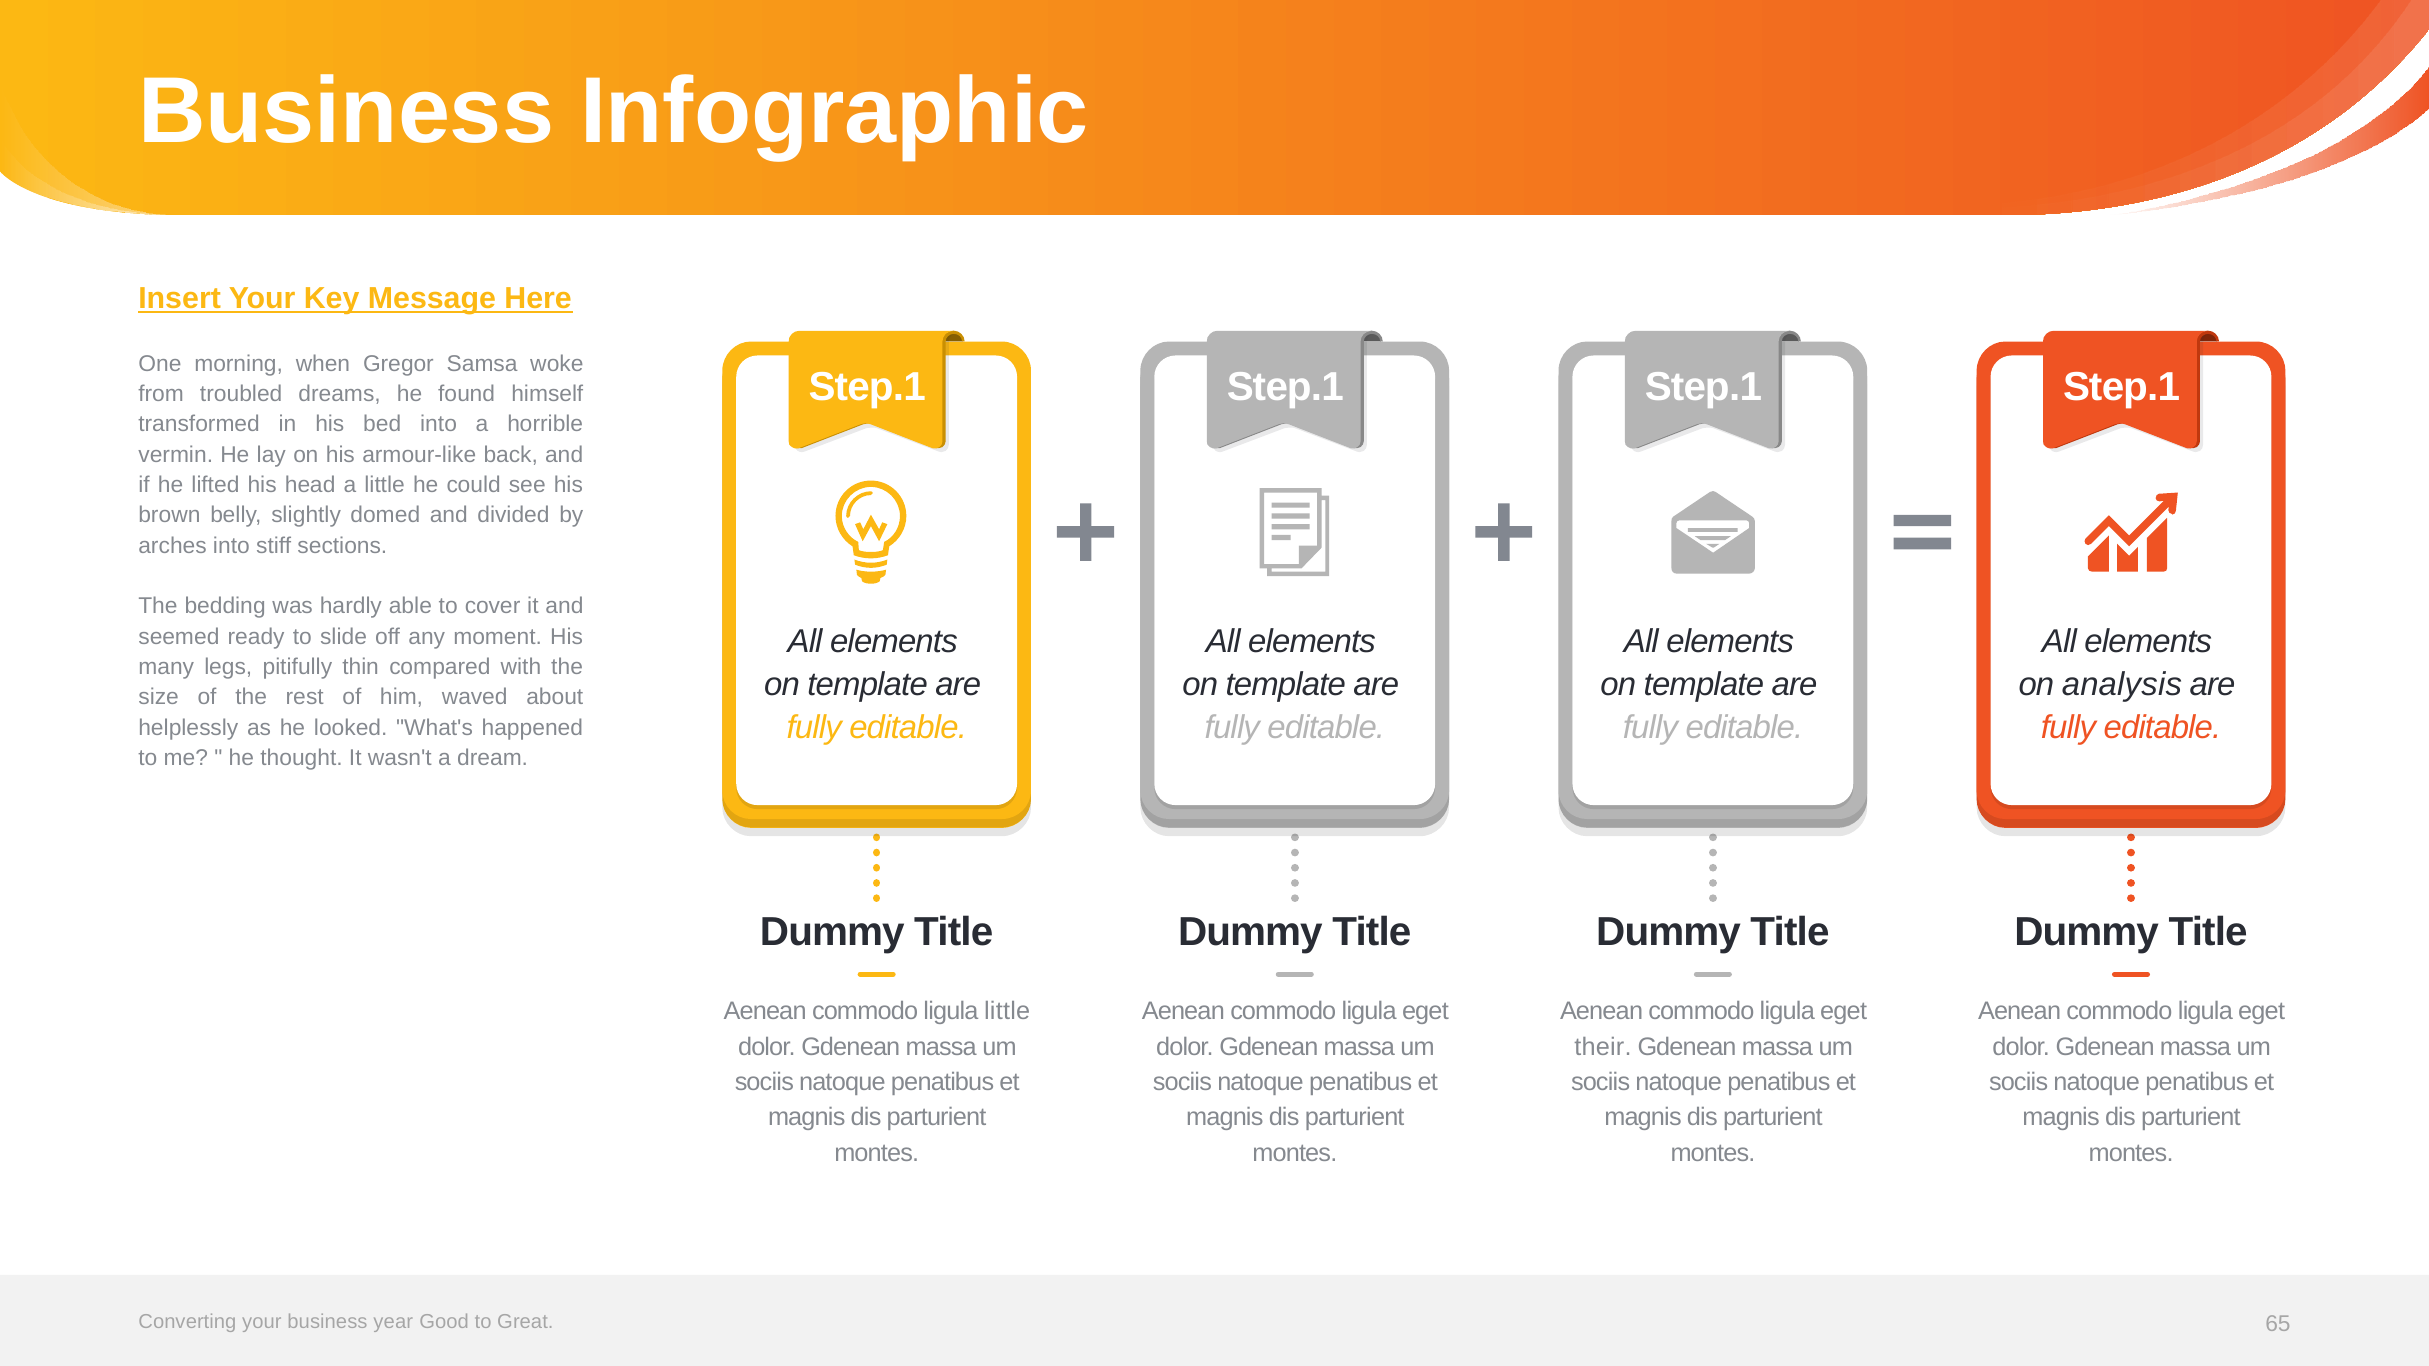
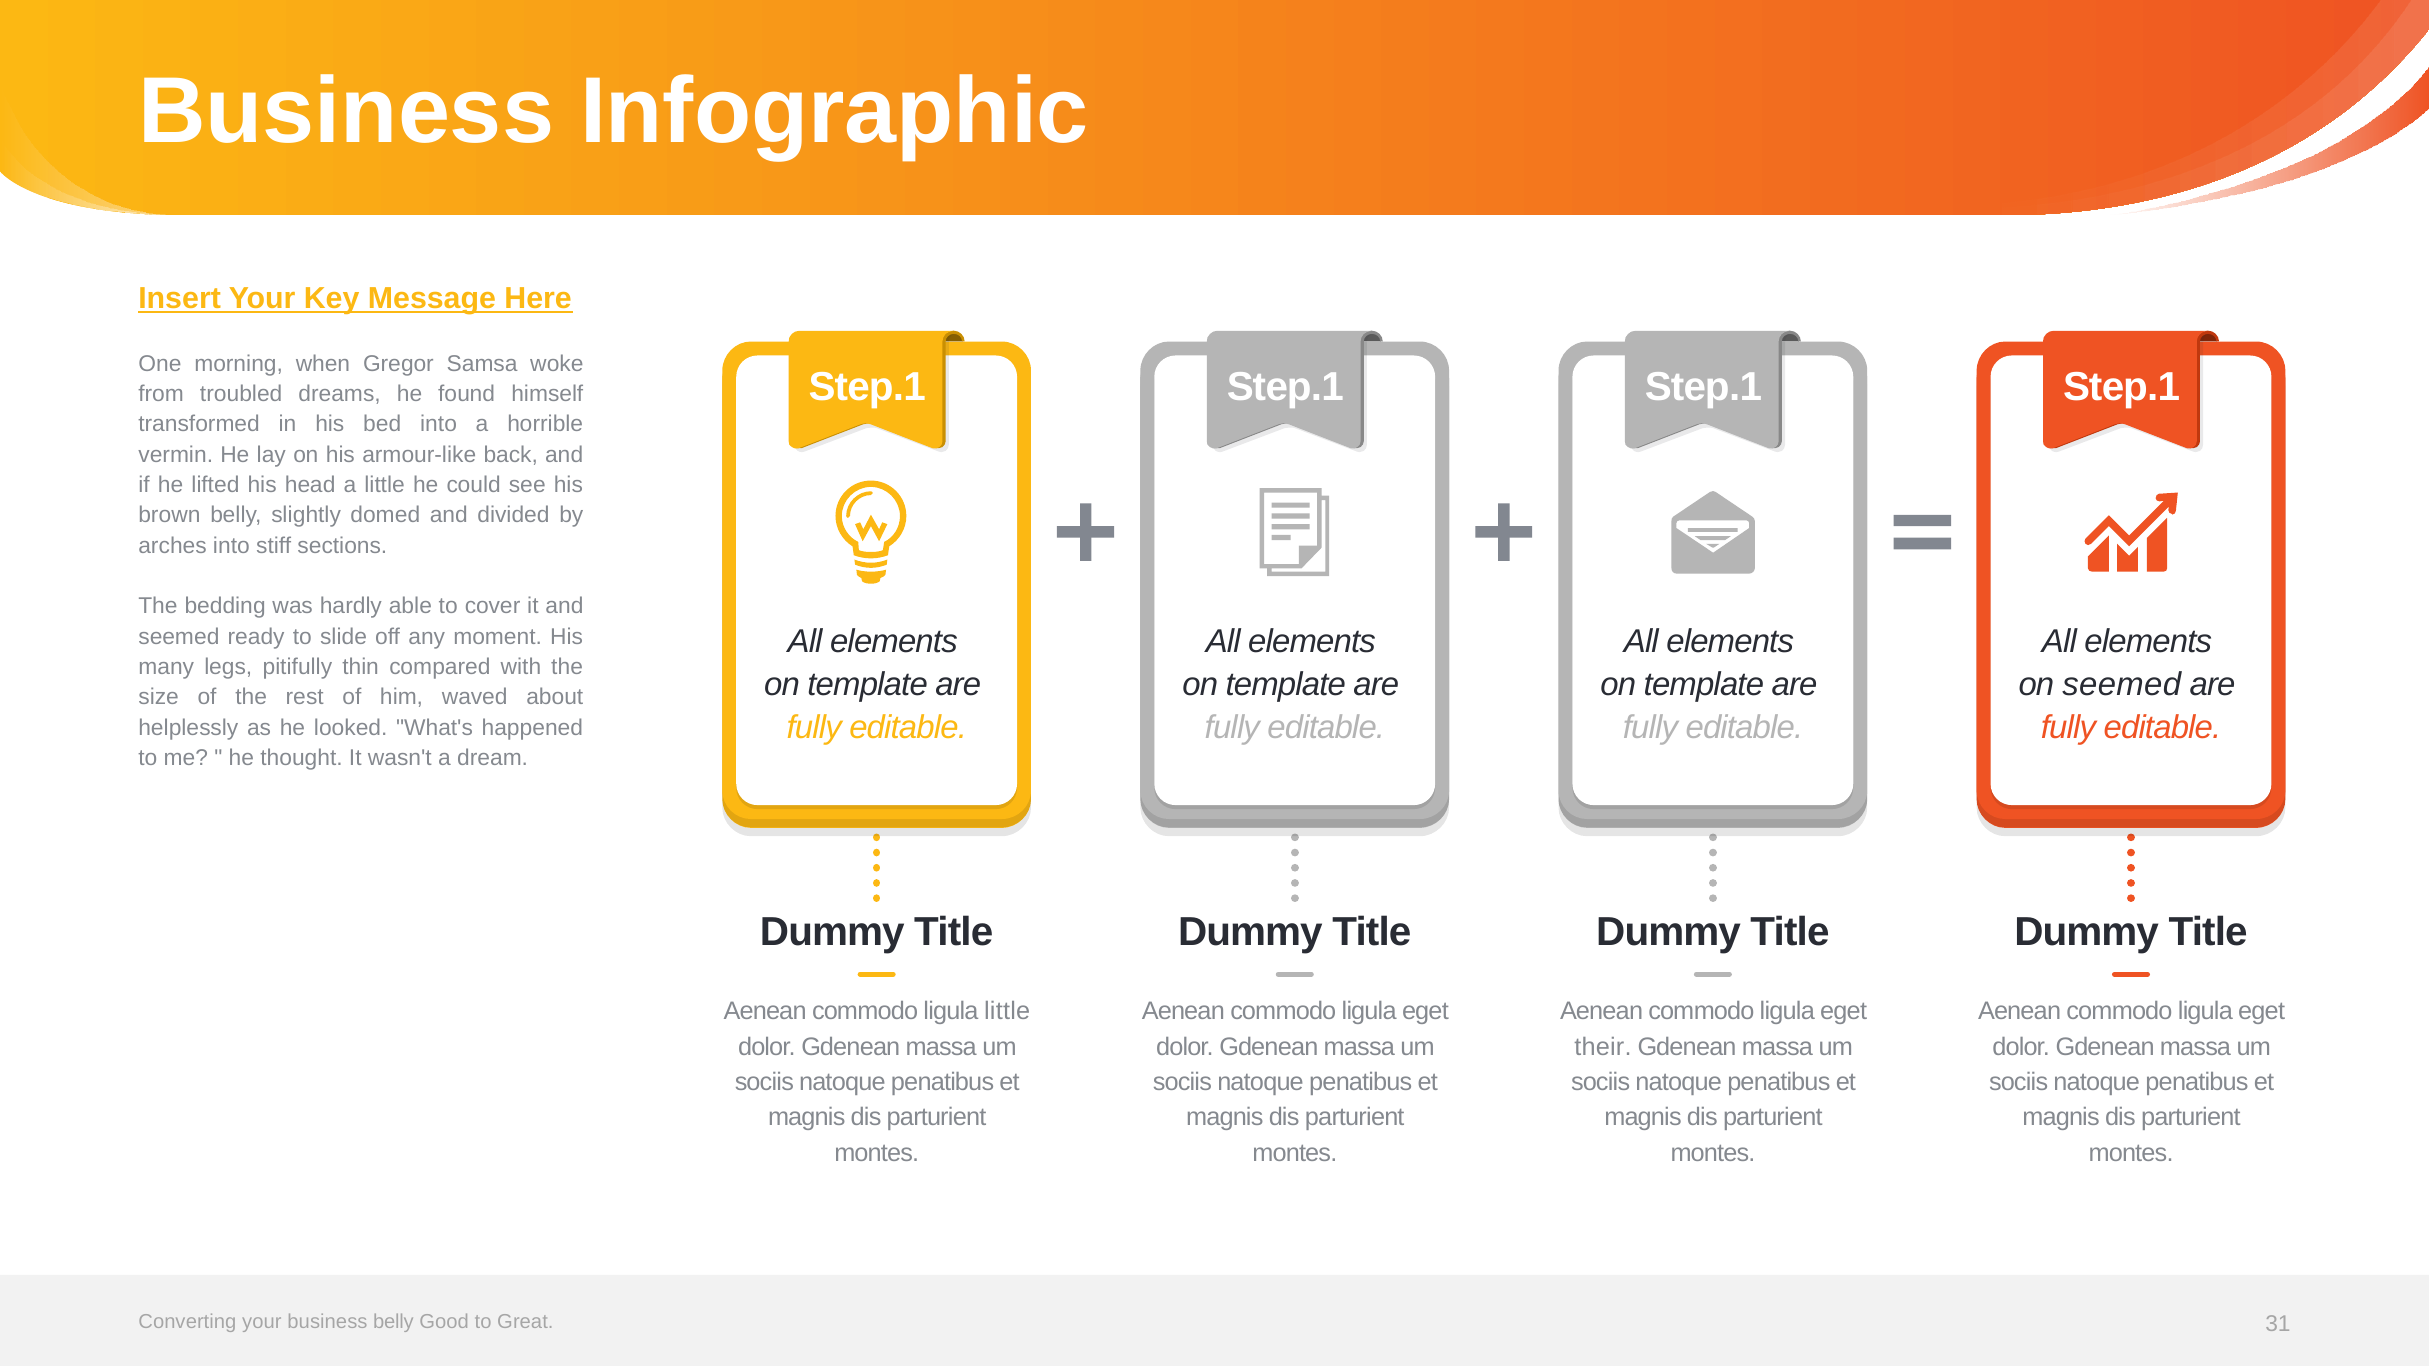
on analysis: analysis -> seemed
business year: year -> belly
65: 65 -> 31
